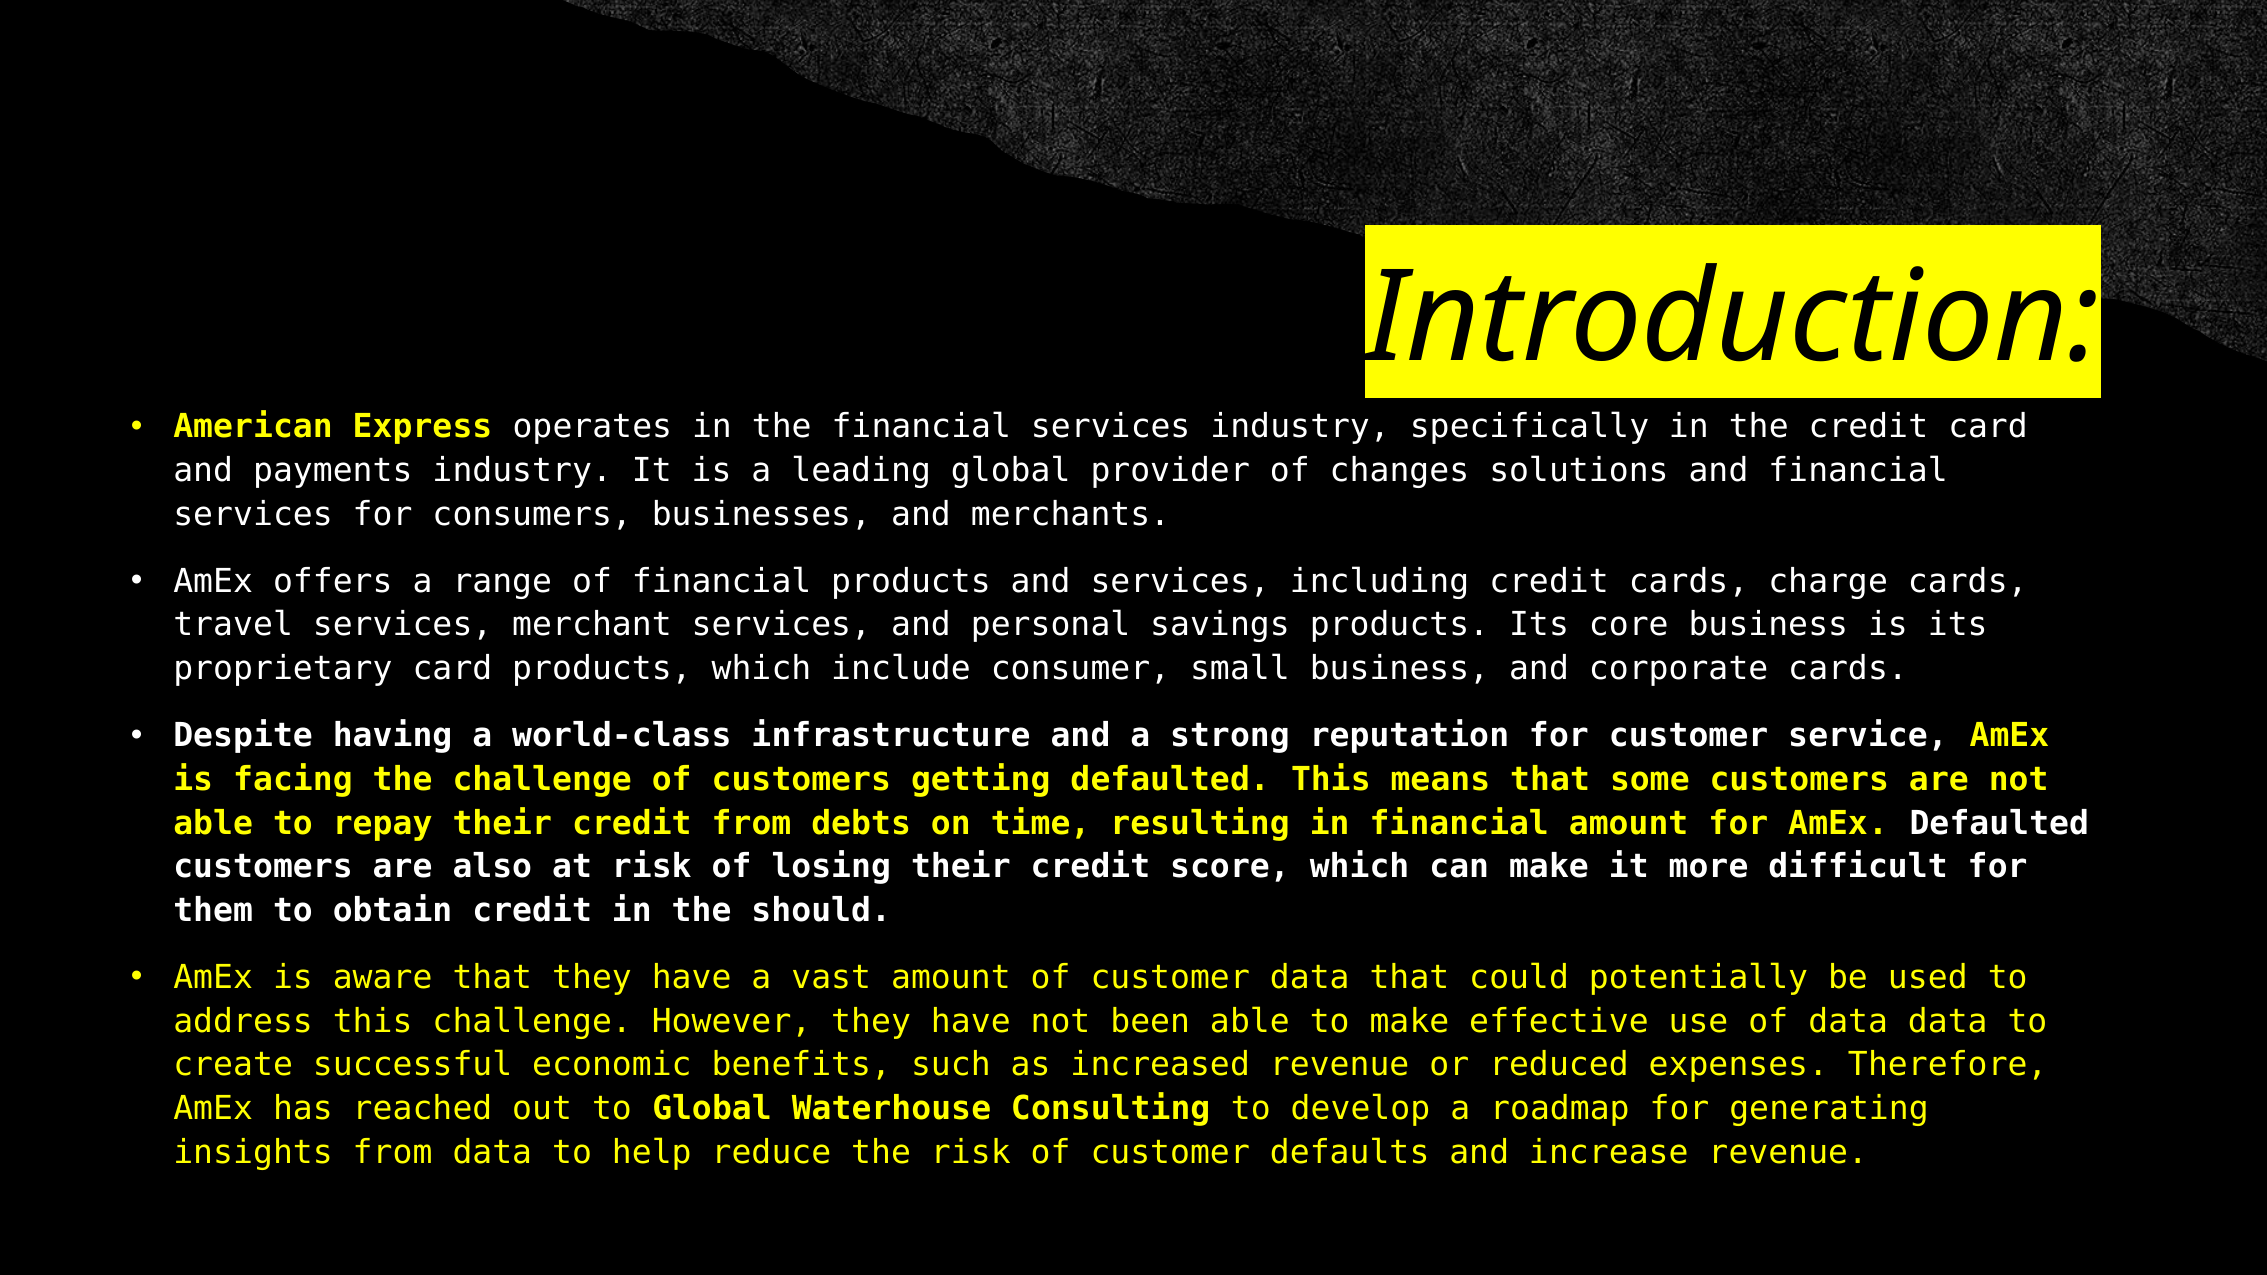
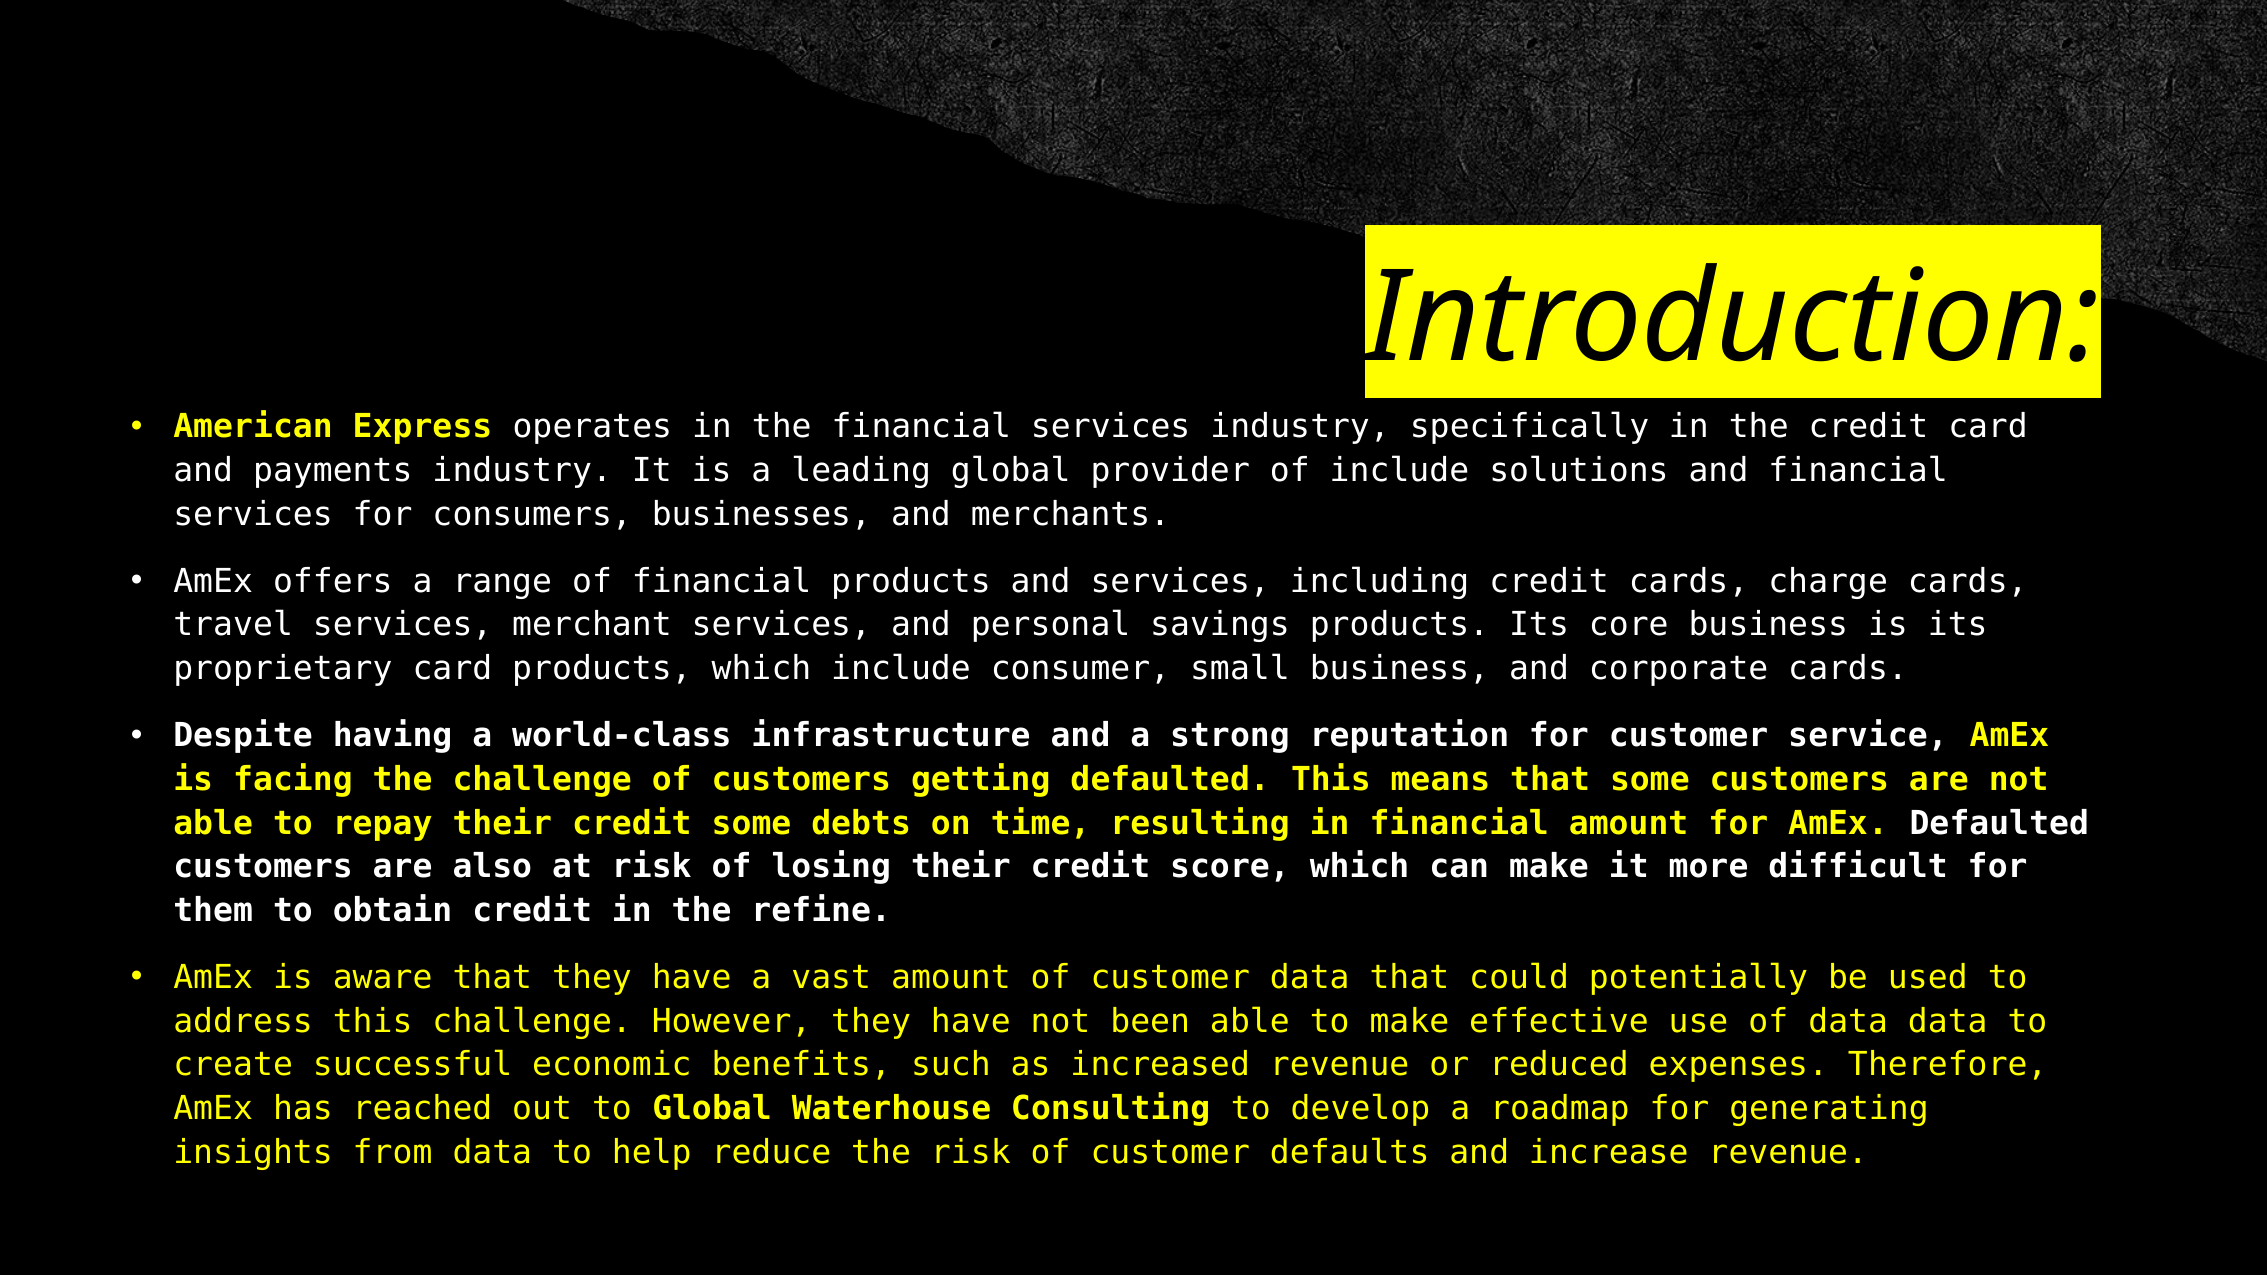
of changes: changes -> include
credit from: from -> some
should: should -> refine
